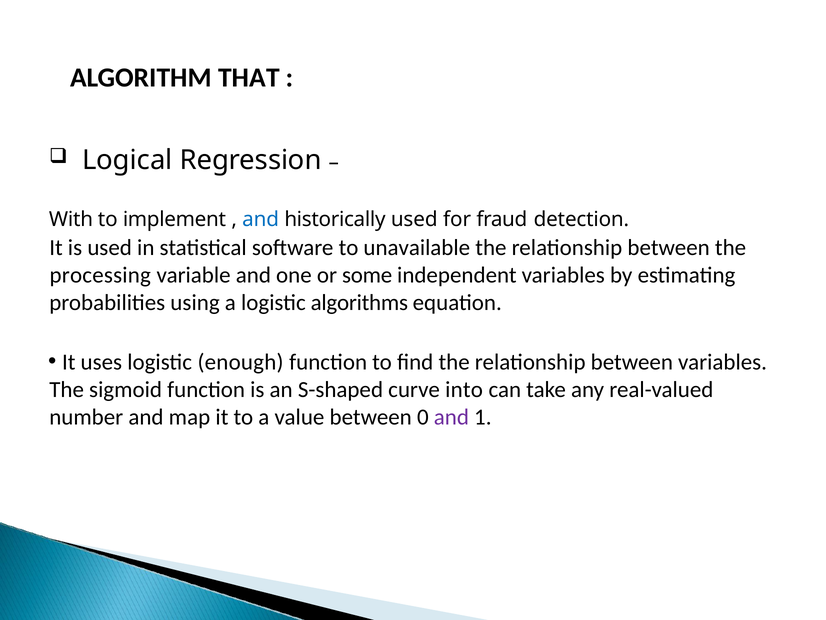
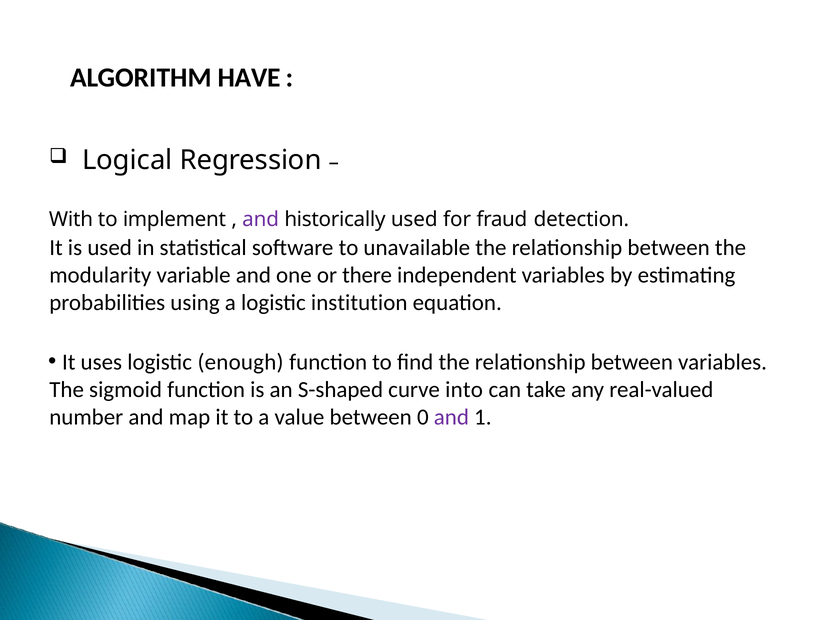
THAT: THAT -> HAVE
and at (261, 219) colour: blue -> purple
processing: processing -> modularity
some: some -> there
algorithms: algorithms -> institution
